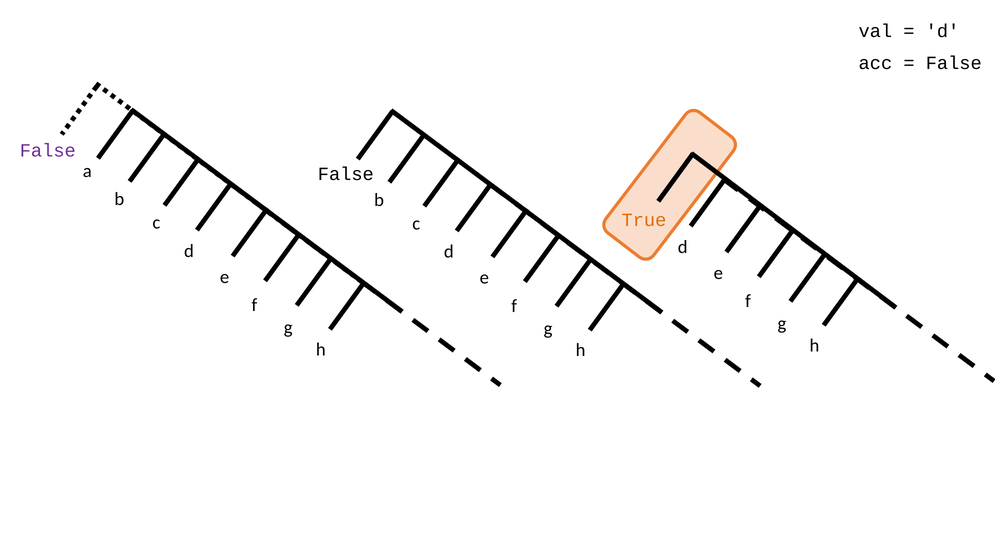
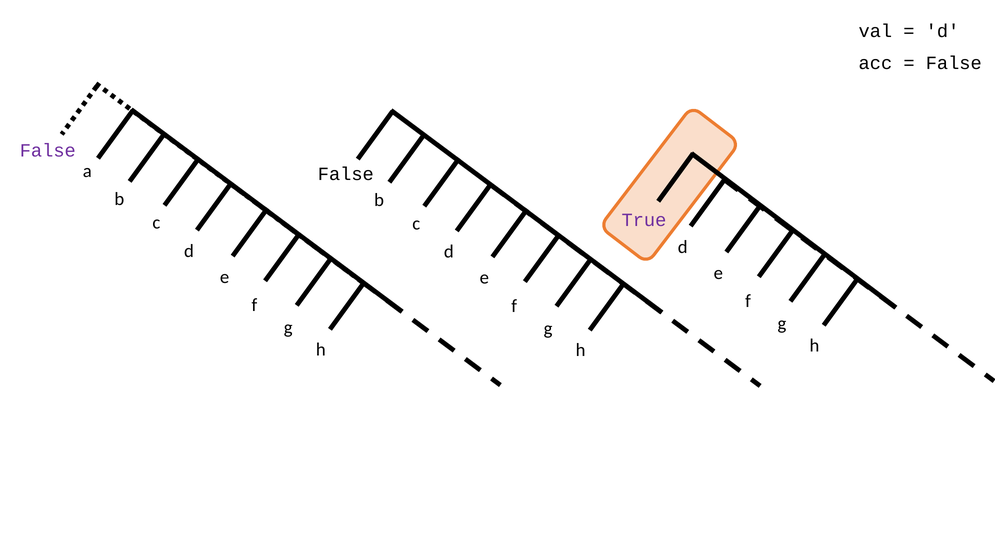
True colour: orange -> purple
